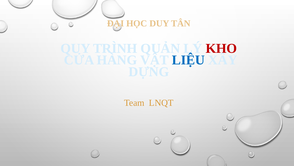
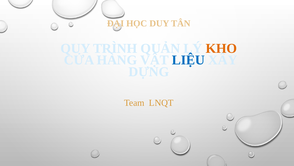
KHO colour: red -> orange
